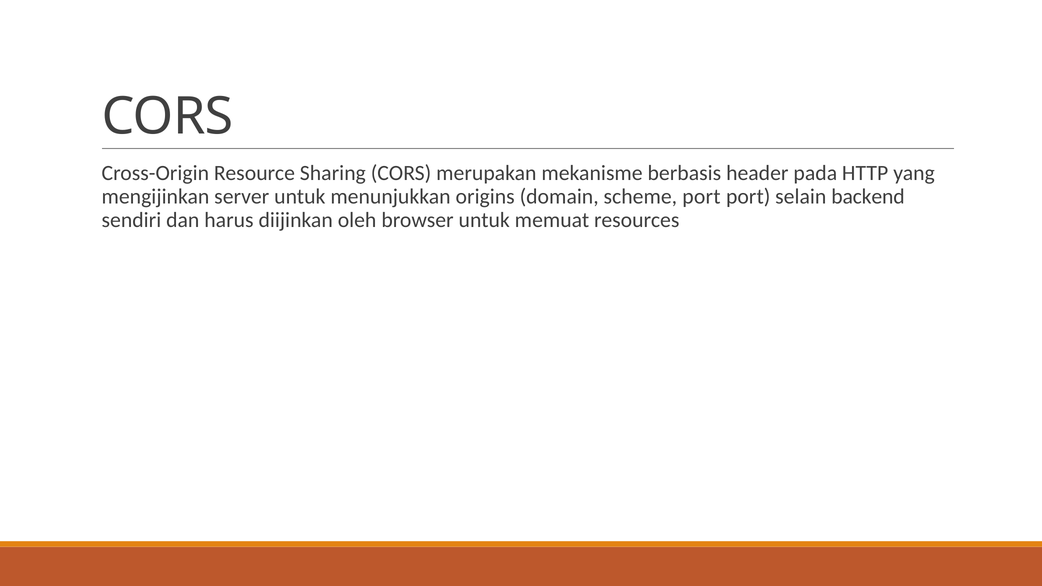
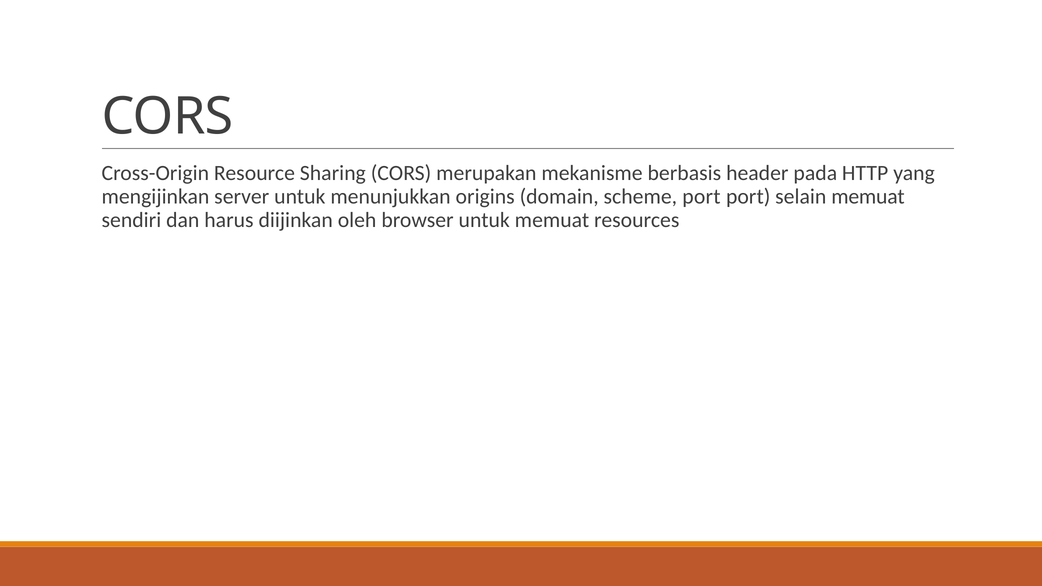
selain backend: backend -> memuat
